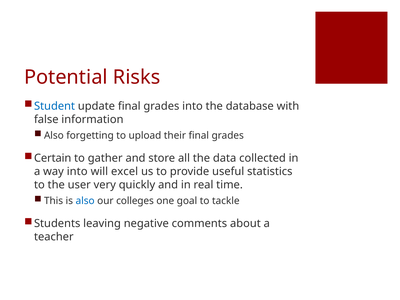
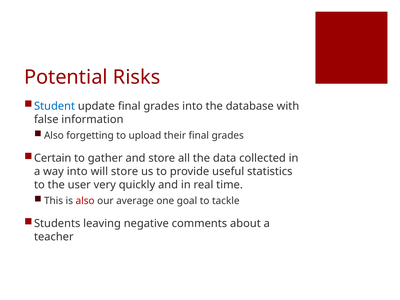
will excel: excel -> store
also at (85, 201) colour: blue -> red
colleges: colleges -> average
